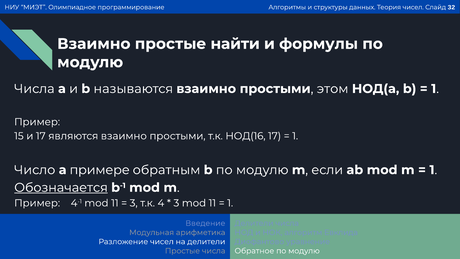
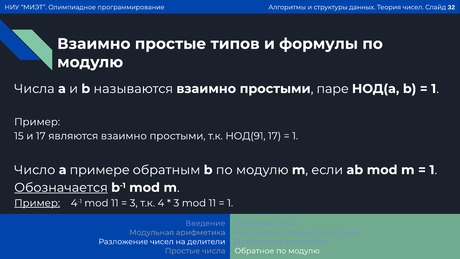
найти: найти -> типов
этом: этом -> паре
НОД(16: НОД(16 -> НОД(91
Пример at (37, 203) underline: none -> present
